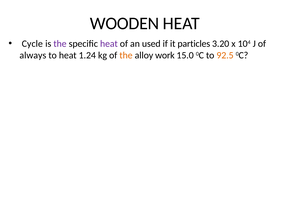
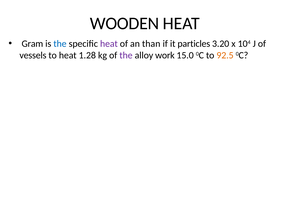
Cycle: Cycle -> Gram
the at (60, 44) colour: purple -> blue
used: used -> than
always: always -> vessels
1.24: 1.24 -> 1.28
the at (126, 55) colour: orange -> purple
